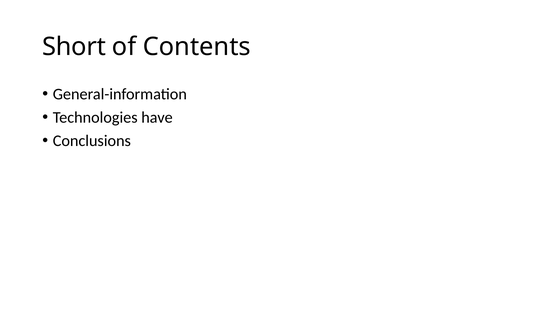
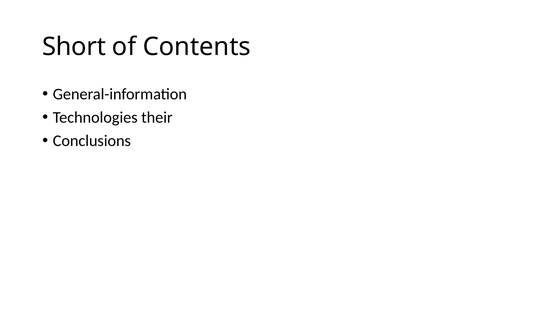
have: have -> their
